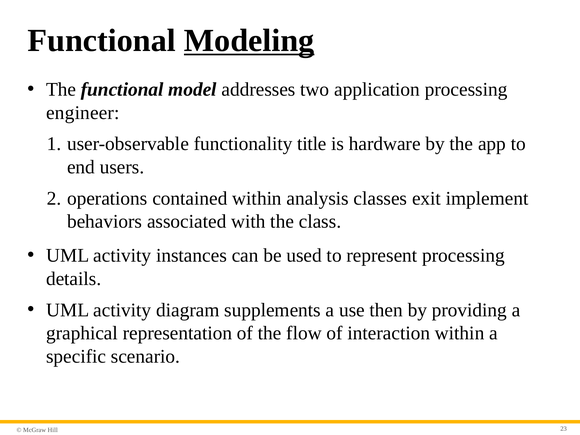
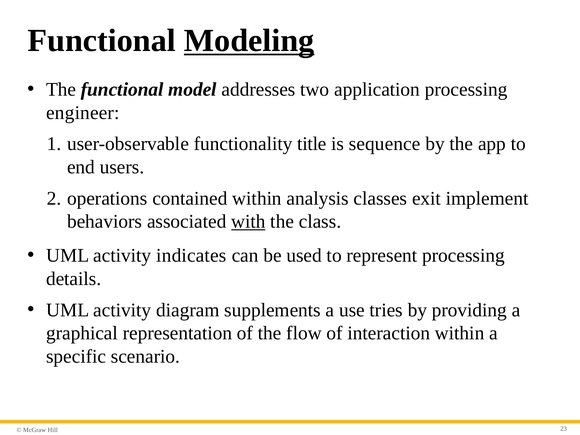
hardware: hardware -> sequence
with underline: none -> present
instances: instances -> indicates
then: then -> tries
